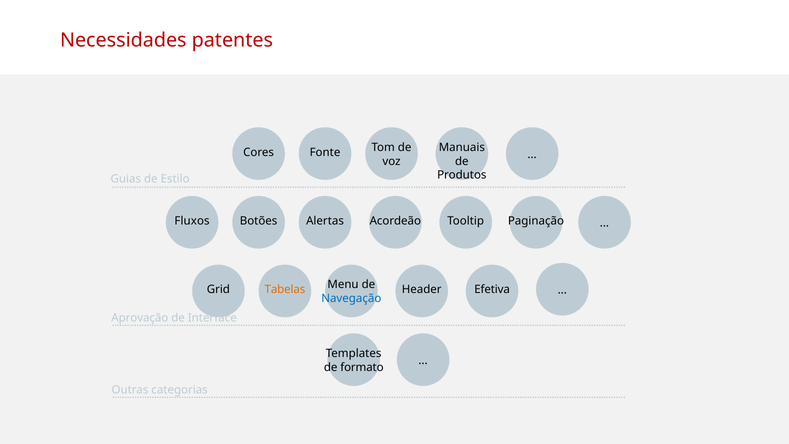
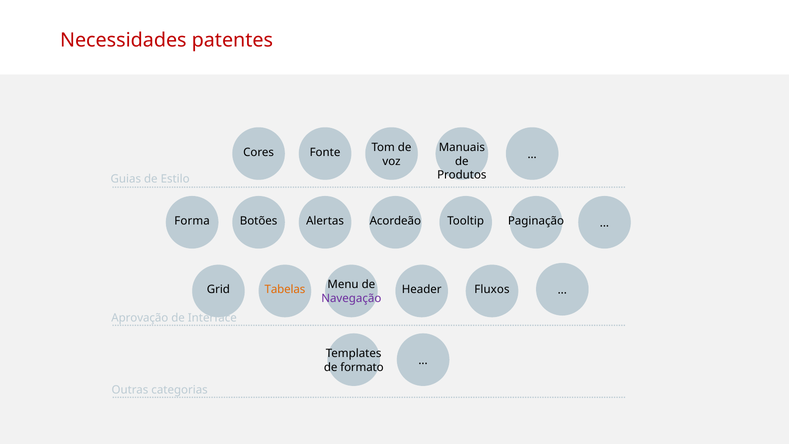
Fluxos: Fluxos -> Forma
Efetiva: Efetiva -> Fluxos
Navegação colour: blue -> purple
